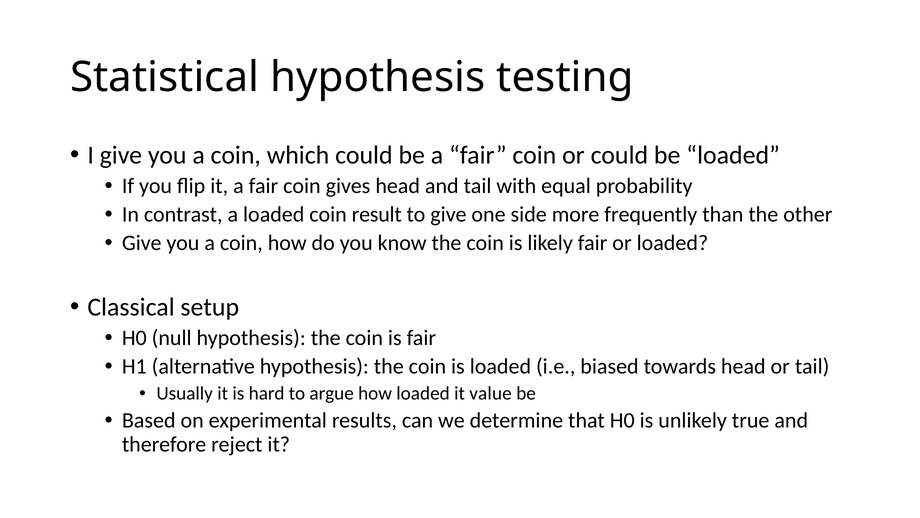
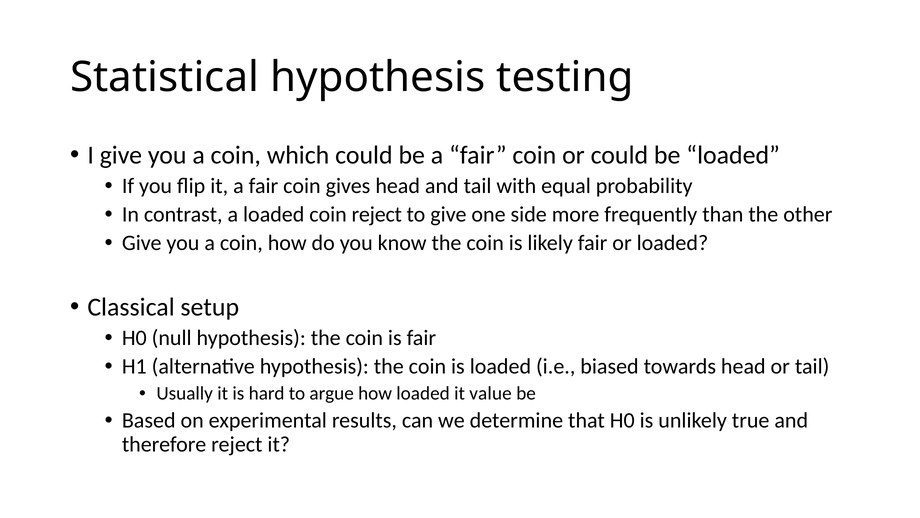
coin result: result -> reject
